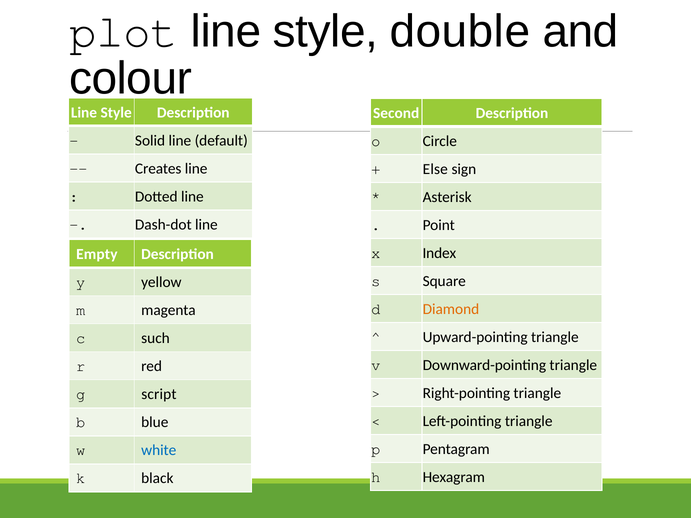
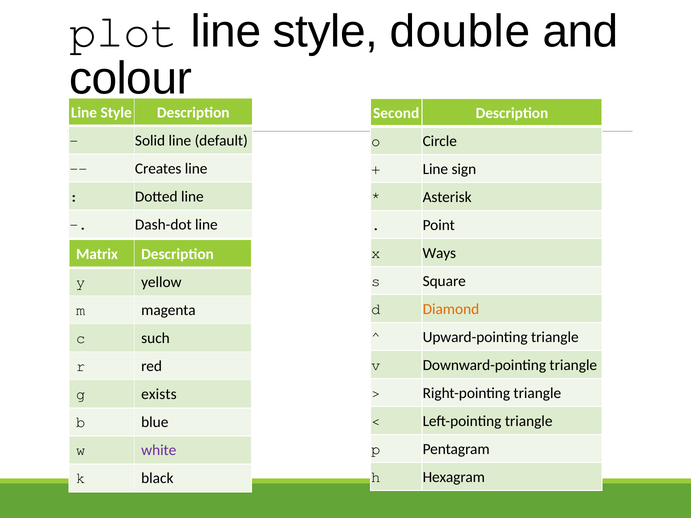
Else at (435, 169): Else -> Line
Index: Index -> Ways
Empty: Empty -> Matrix
script: script -> exists
white colour: blue -> purple
